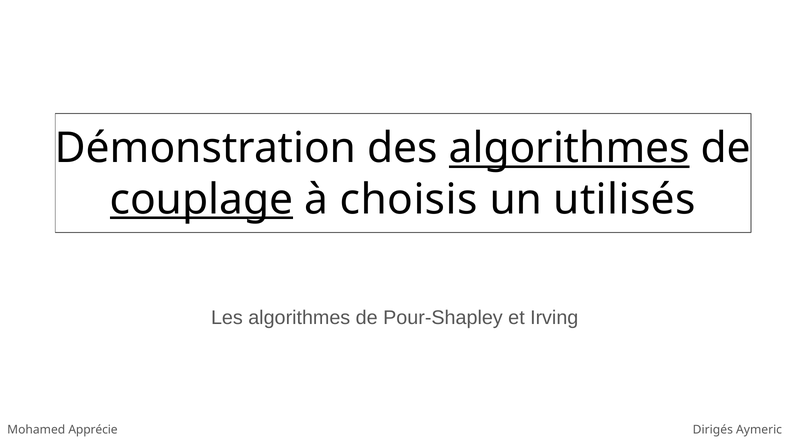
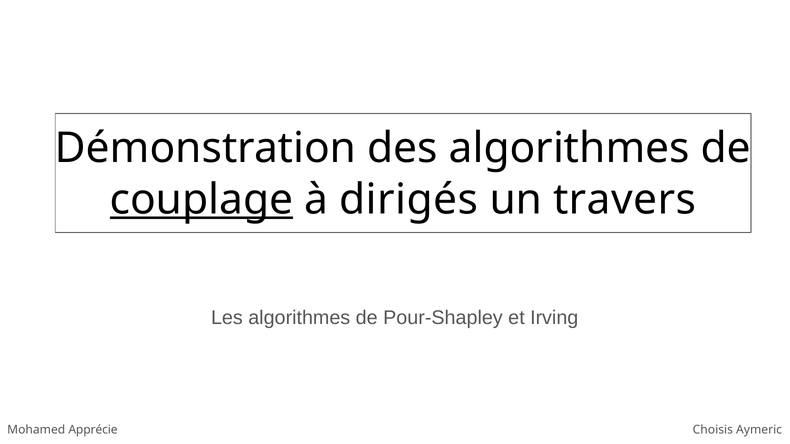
algorithmes at (569, 149) underline: present -> none
choisis: choisis -> dirigés
utilisés: utilisés -> travers
Dirigés: Dirigés -> Choisis
